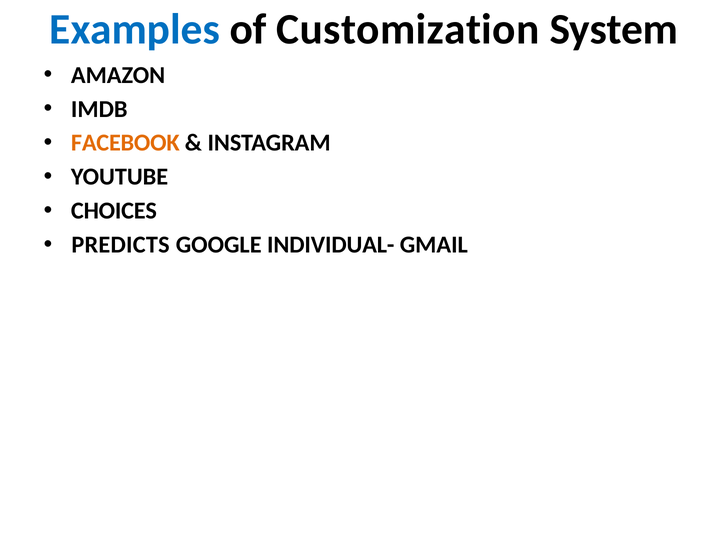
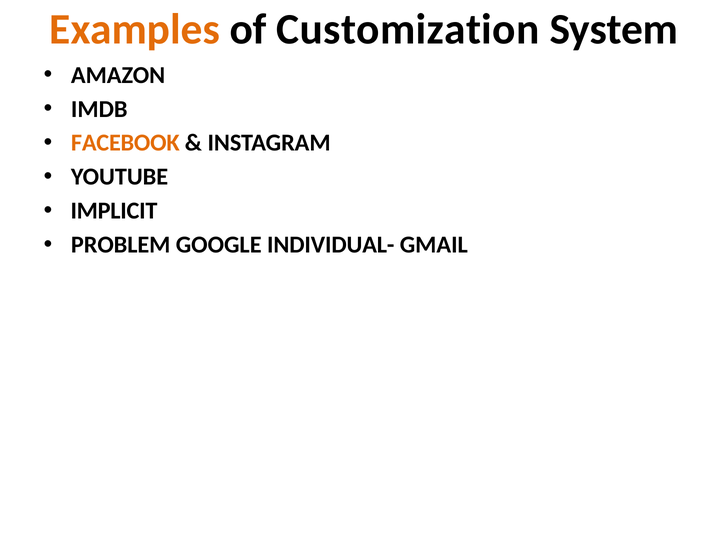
Examples colour: blue -> orange
CHOICES: CHOICES -> IMPLICIT
PREDICTS: PREDICTS -> PROBLEM
